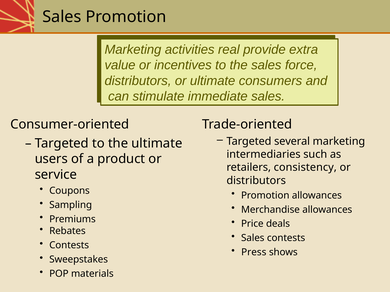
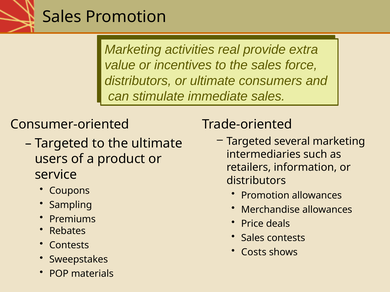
consistency: consistency -> information
Press: Press -> Costs
